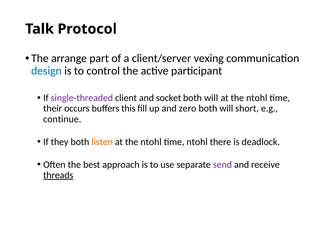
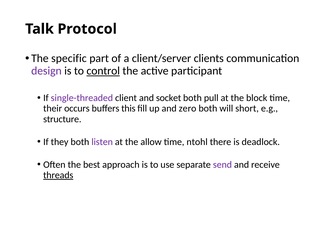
arrange: arrange -> specific
vexing: vexing -> clients
design colour: blue -> purple
control underline: none -> present
will at (211, 98): will -> pull
ntohl at (257, 98): ntohl -> block
continue: continue -> structure
listen colour: orange -> purple
ntohl at (151, 142): ntohl -> allow
